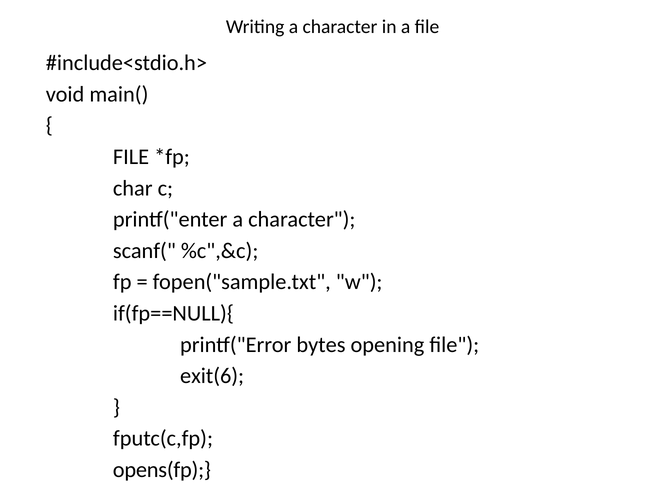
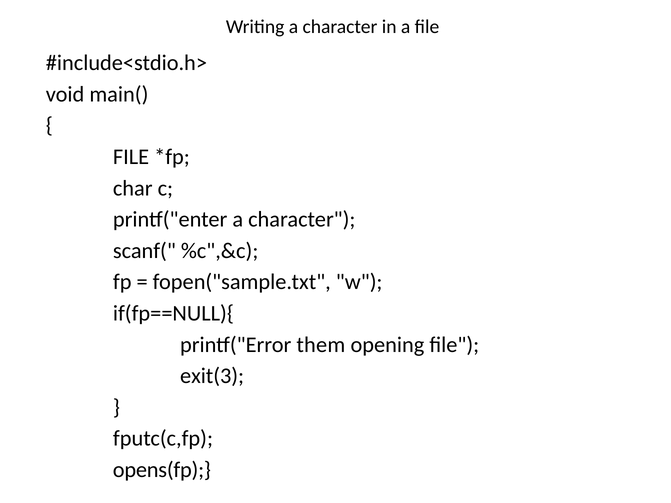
bytes: bytes -> them
exit(6: exit(6 -> exit(3
